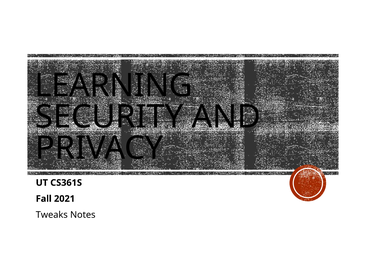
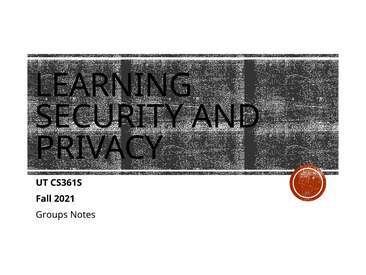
Tweaks: Tweaks -> Groups
